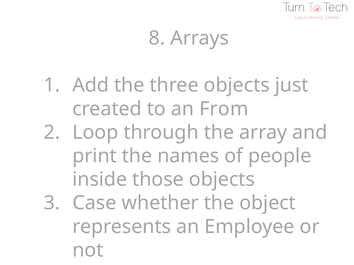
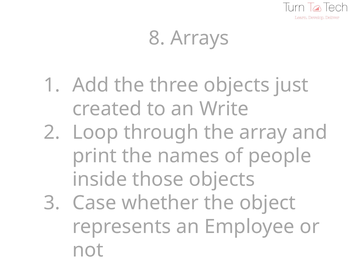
From: From -> Write
